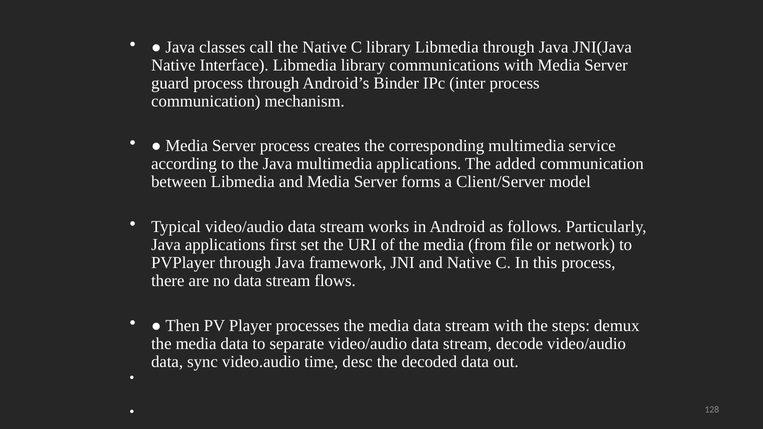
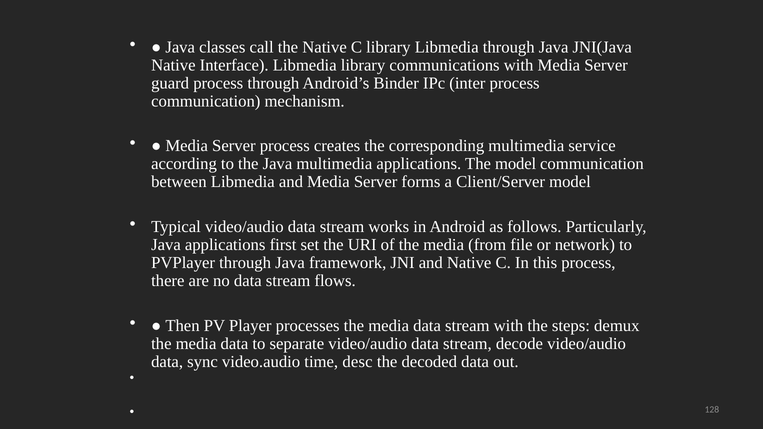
The added: added -> model
